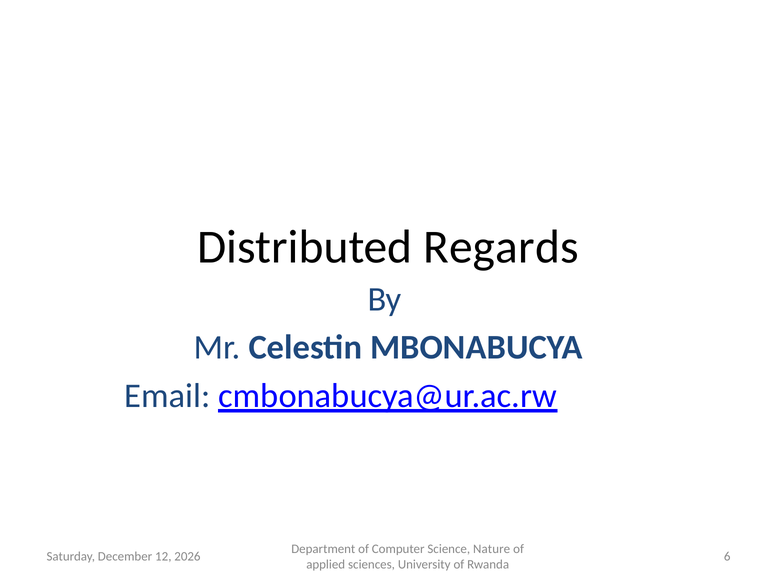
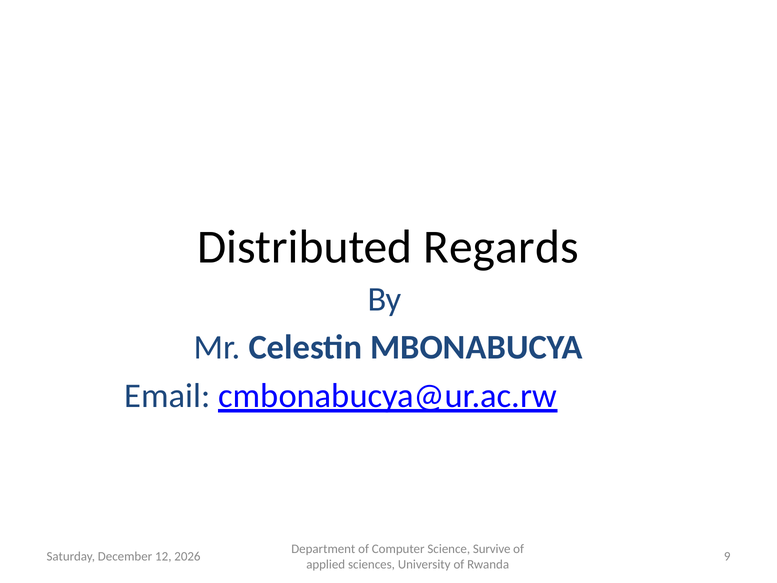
Nature: Nature -> Survive
6: 6 -> 9
